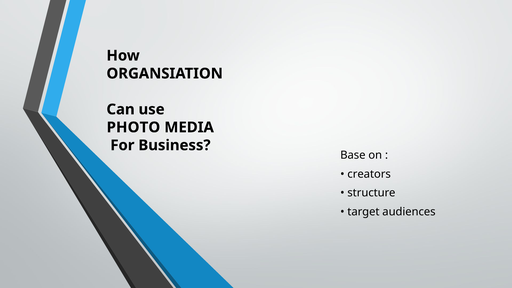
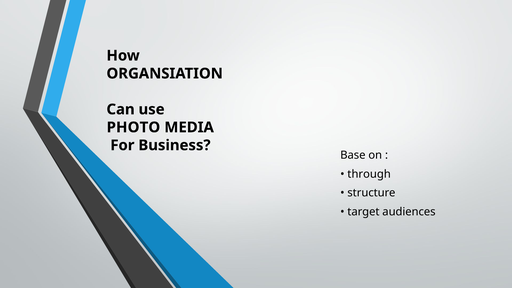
creators: creators -> through
